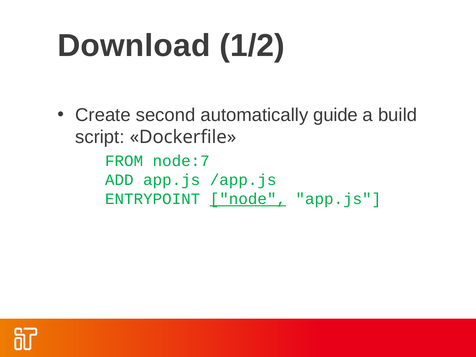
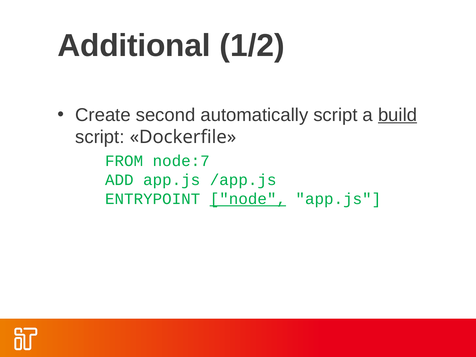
Download: Download -> Additional
automatically guide: guide -> script
build underline: none -> present
